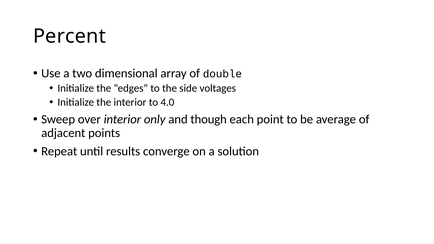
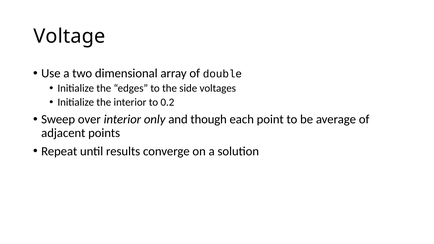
Percent: Percent -> Voltage
4.0: 4.0 -> 0.2
